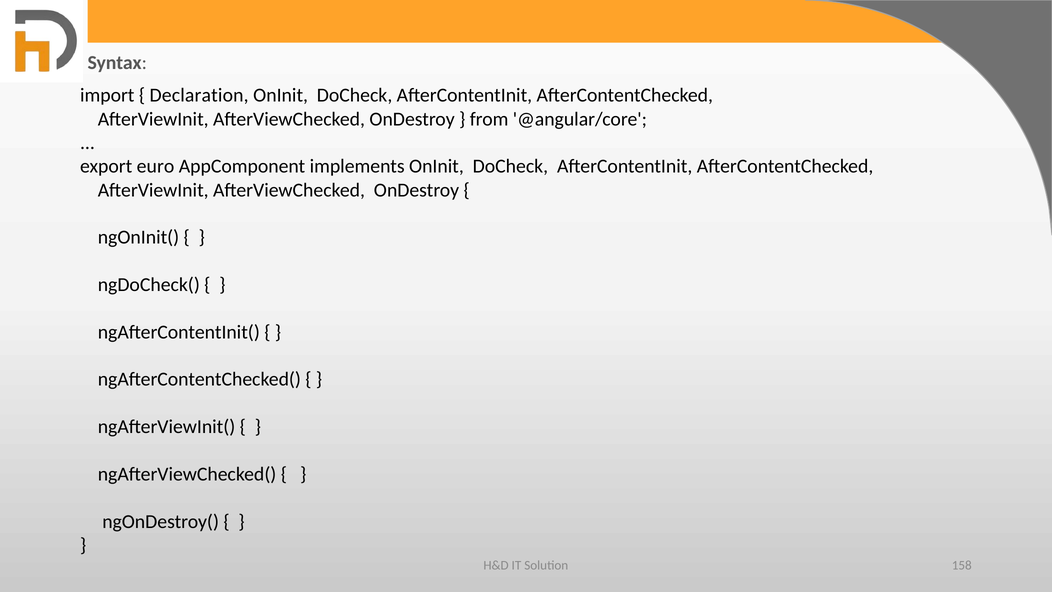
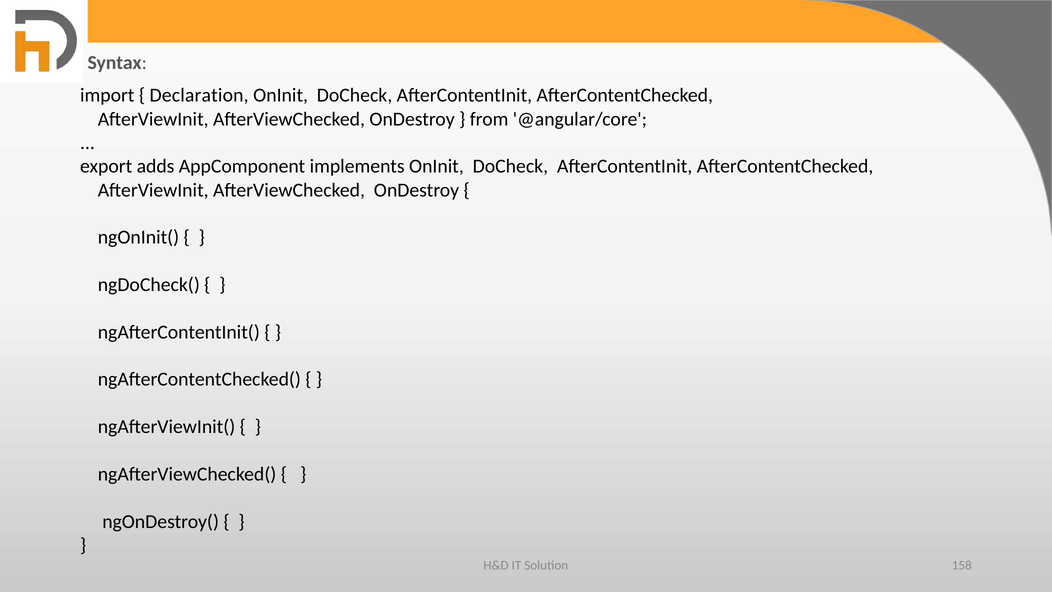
euro: euro -> adds
